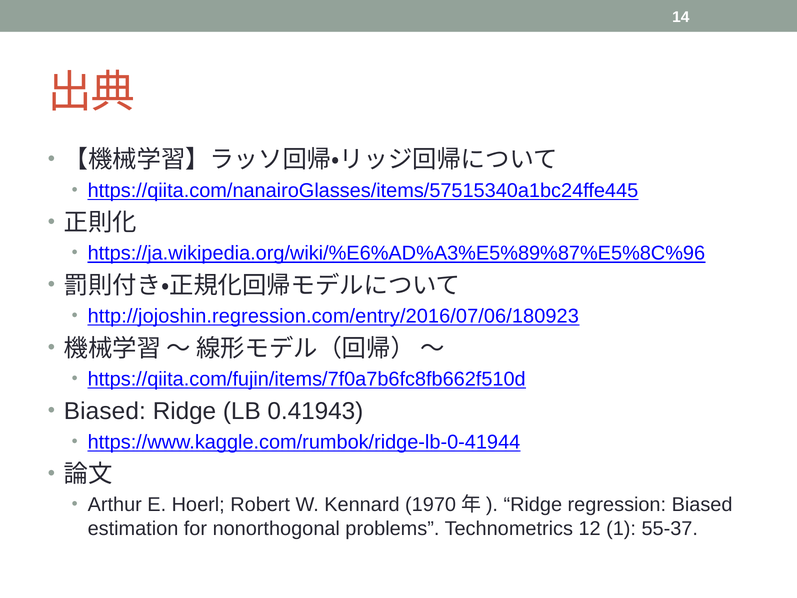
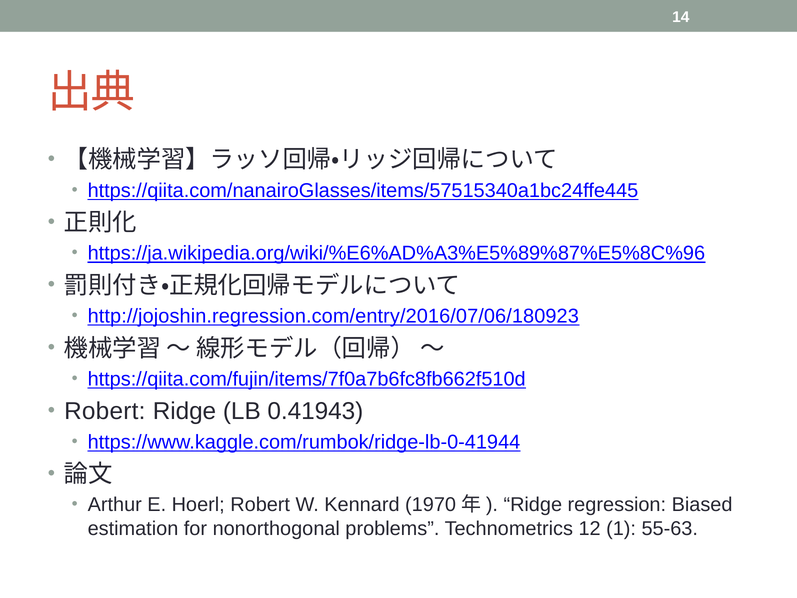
Biased at (105, 411): Biased -> Robert
55-37: 55-37 -> 55-63
